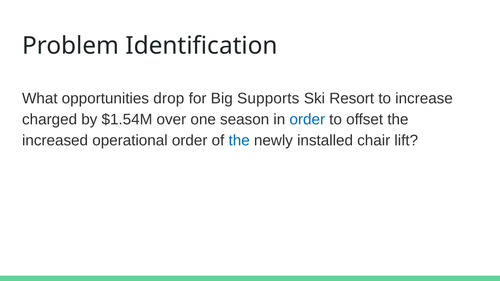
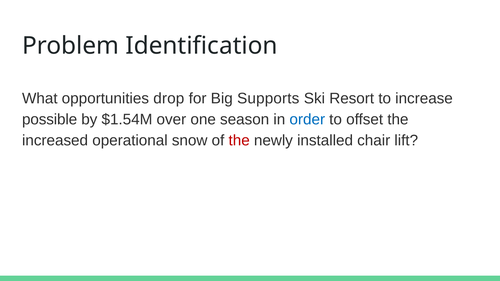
charged: charged -> possible
operational order: order -> snow
the at (239, 141) colour: blue -> red
